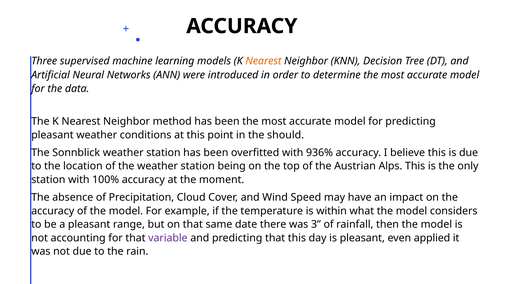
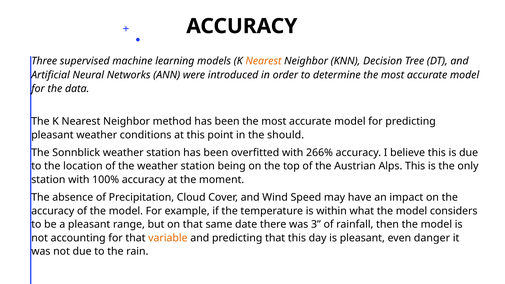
936%: 936% -> 266%
variable colour: purple -> orange
applied: applied -> danger
